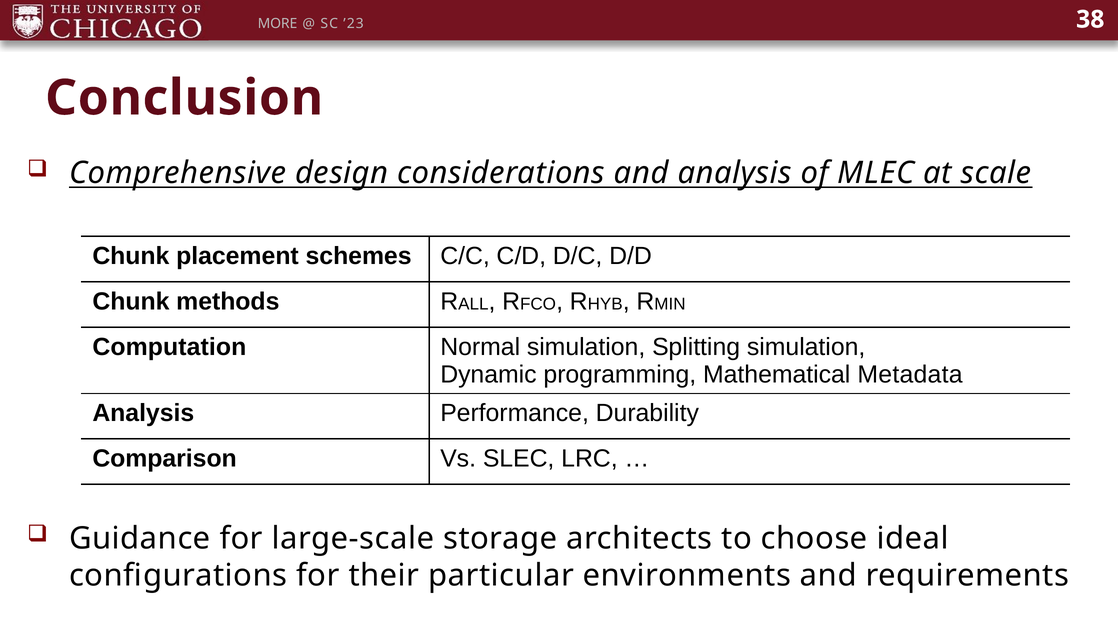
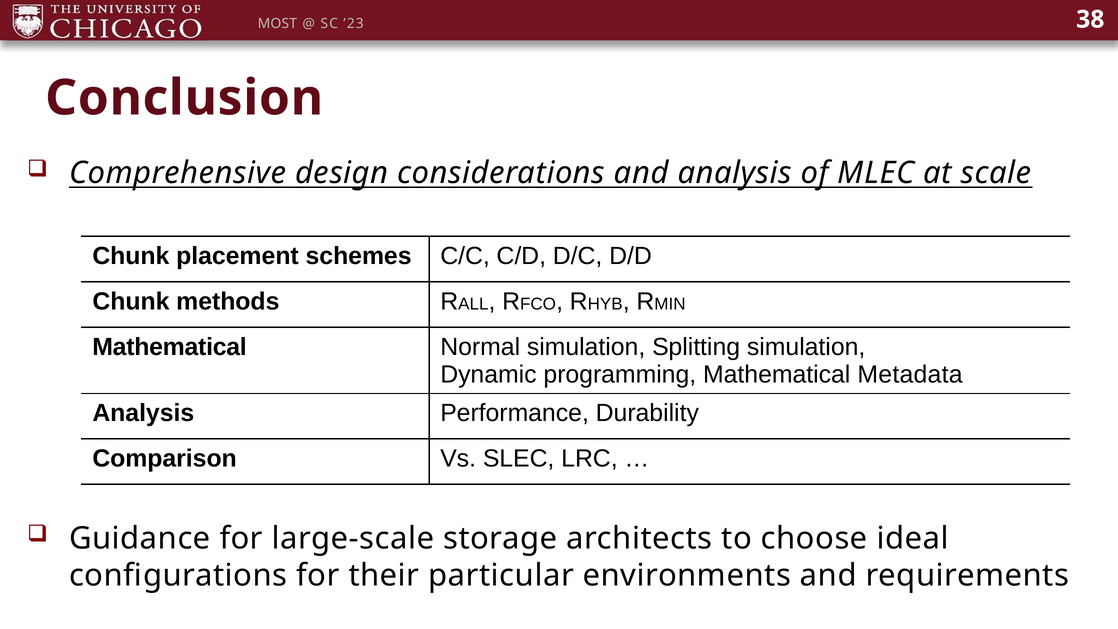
MORE: MORE -> MOST
Computation at (169, 347): Computation -> Mathematical
